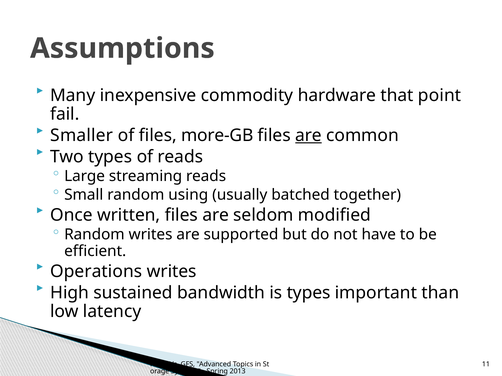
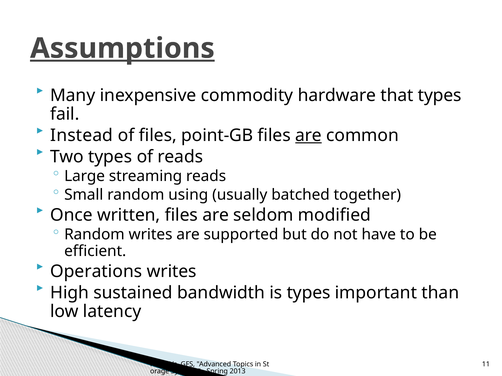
Assumptions underline: none -> present
that point: point -> types
Smaller: Smaller -> Instead
more-GB: more-GB -> point-GB
